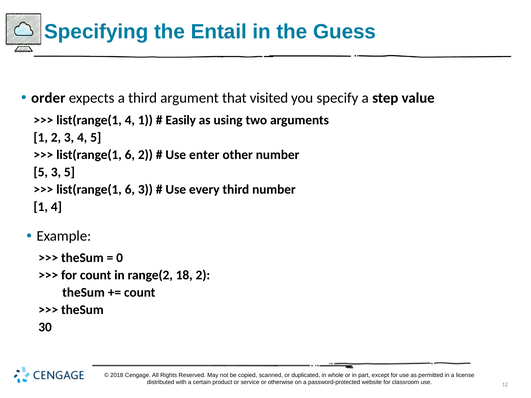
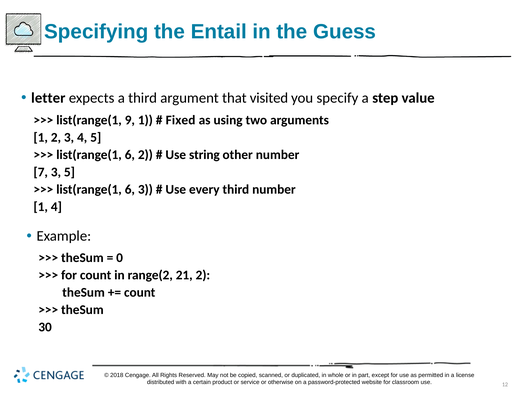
order: order -> letter
list(range(1 4: 4 -> 9
Easily: Easily -> Fixed
enter: enter -> string
5 at (41, 172): 5 -> 7
18: 18 -> 21
